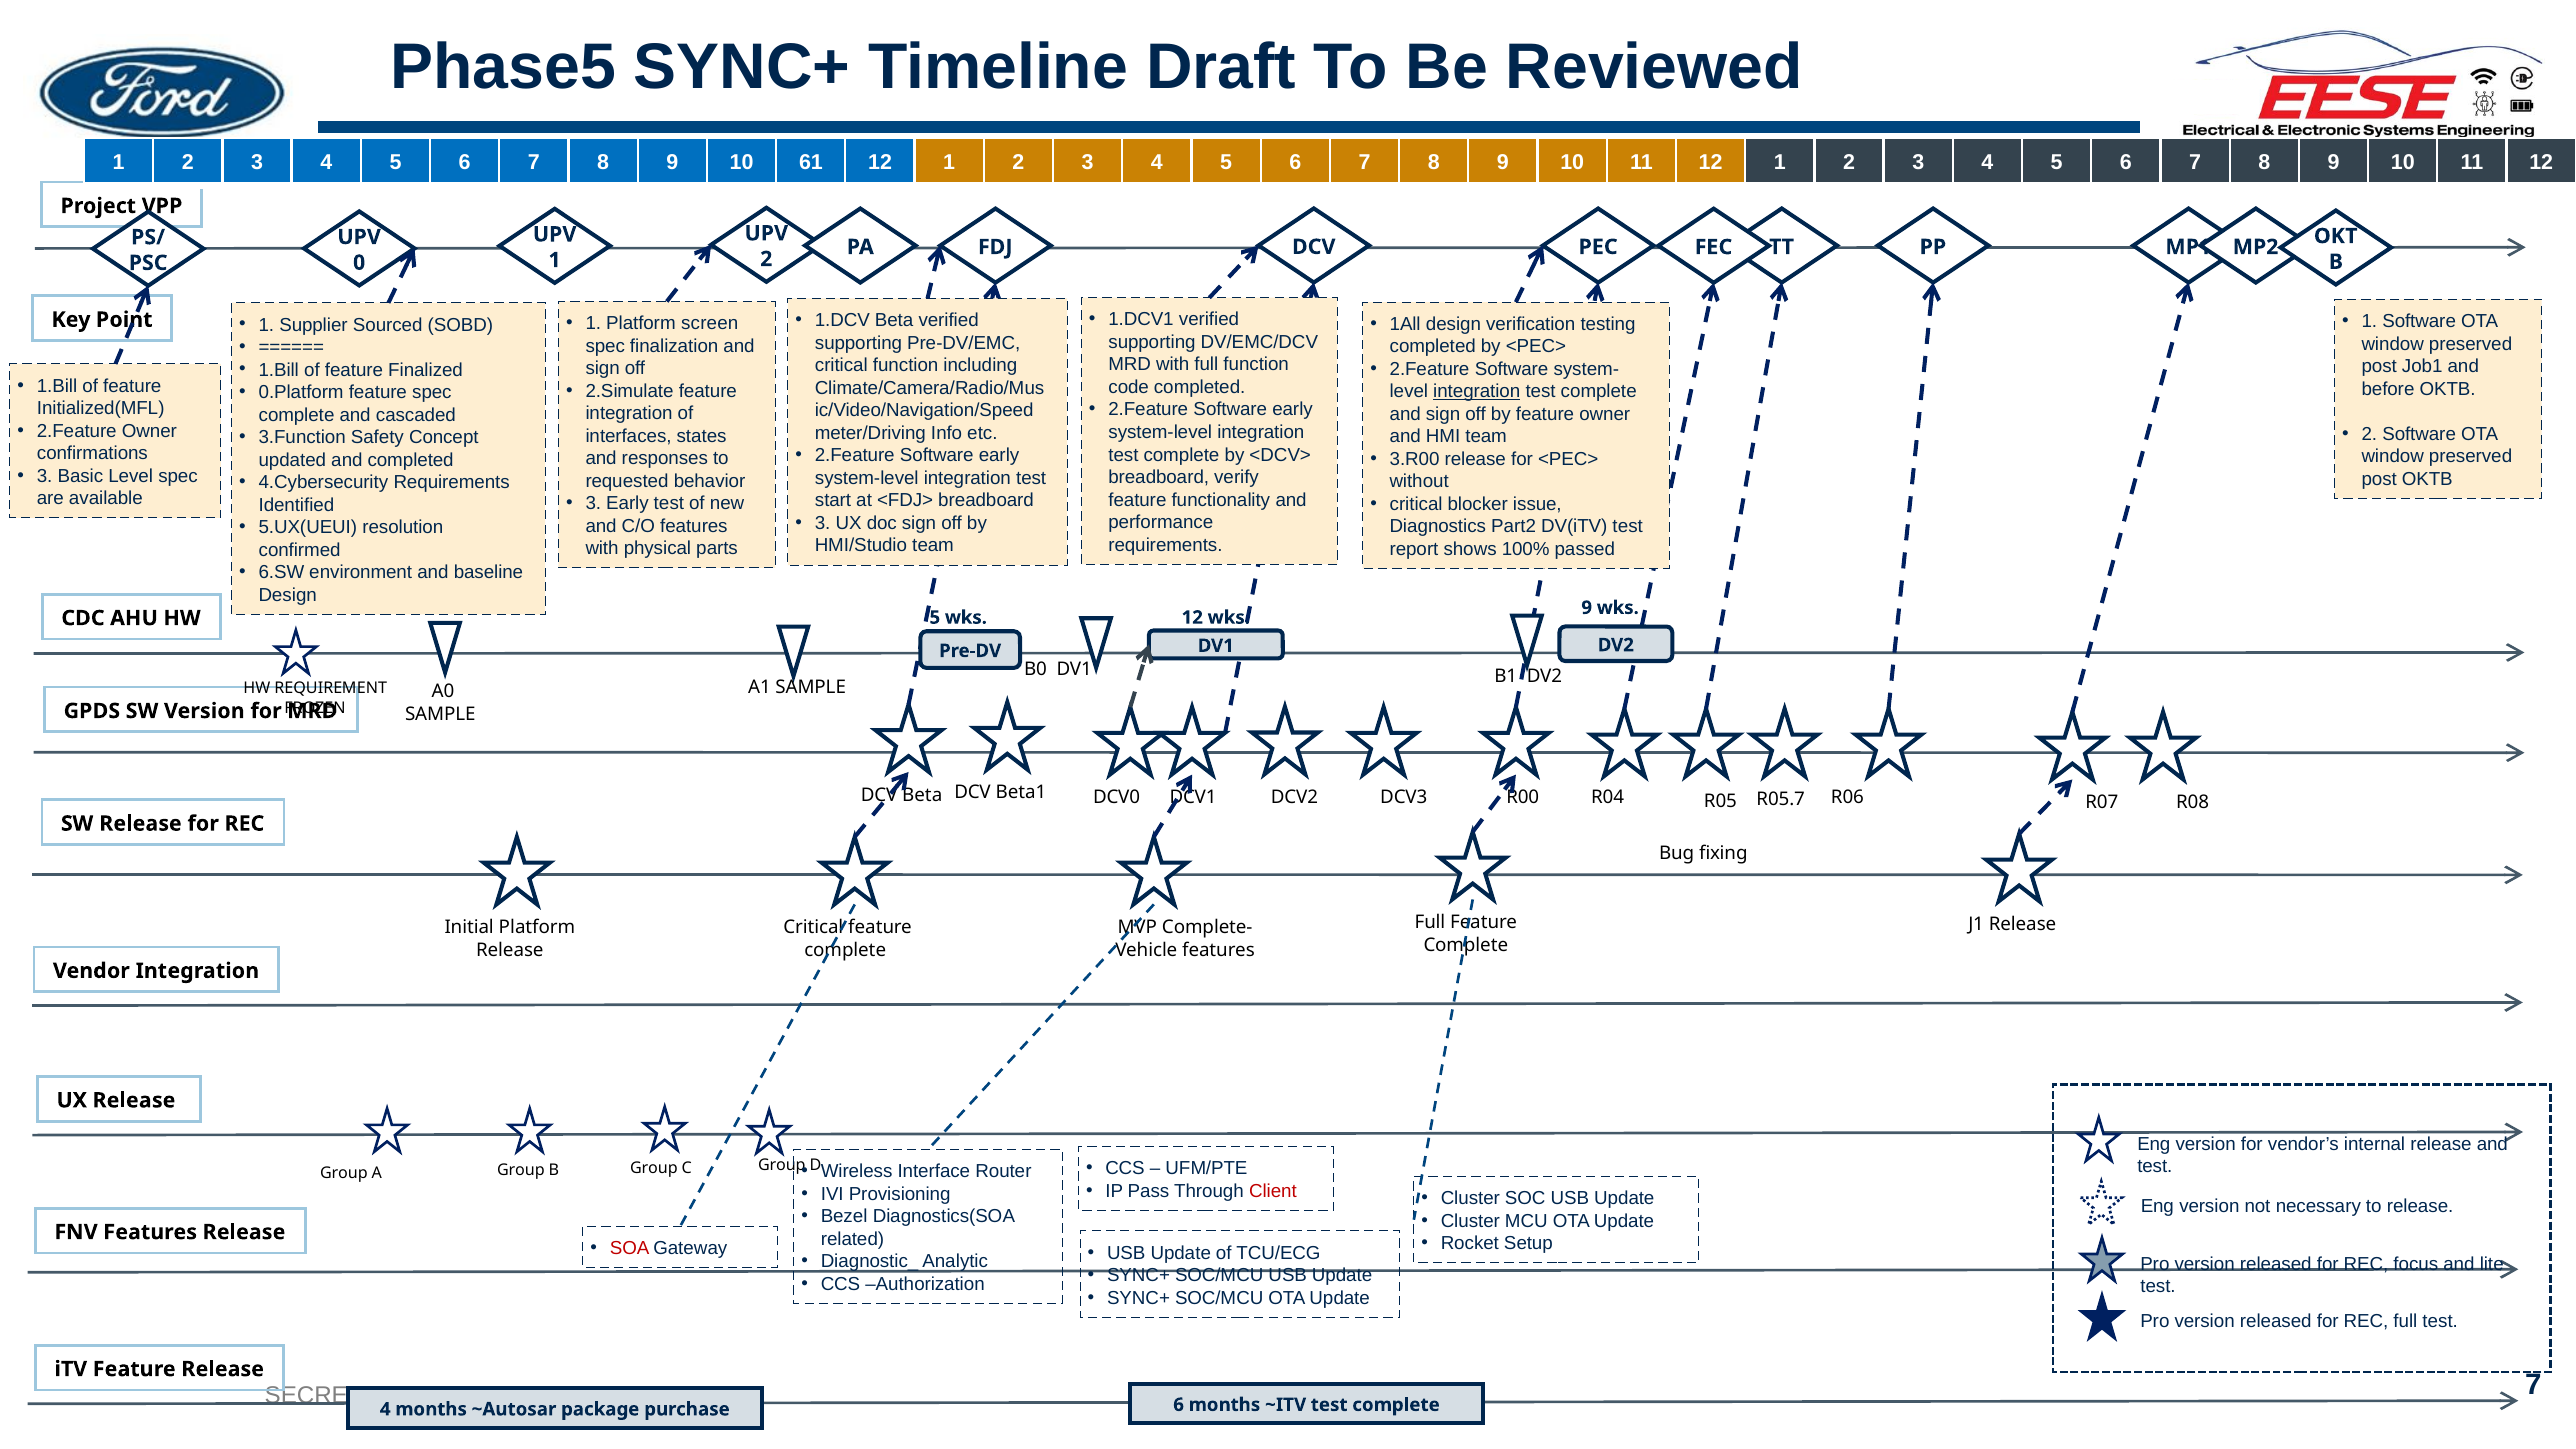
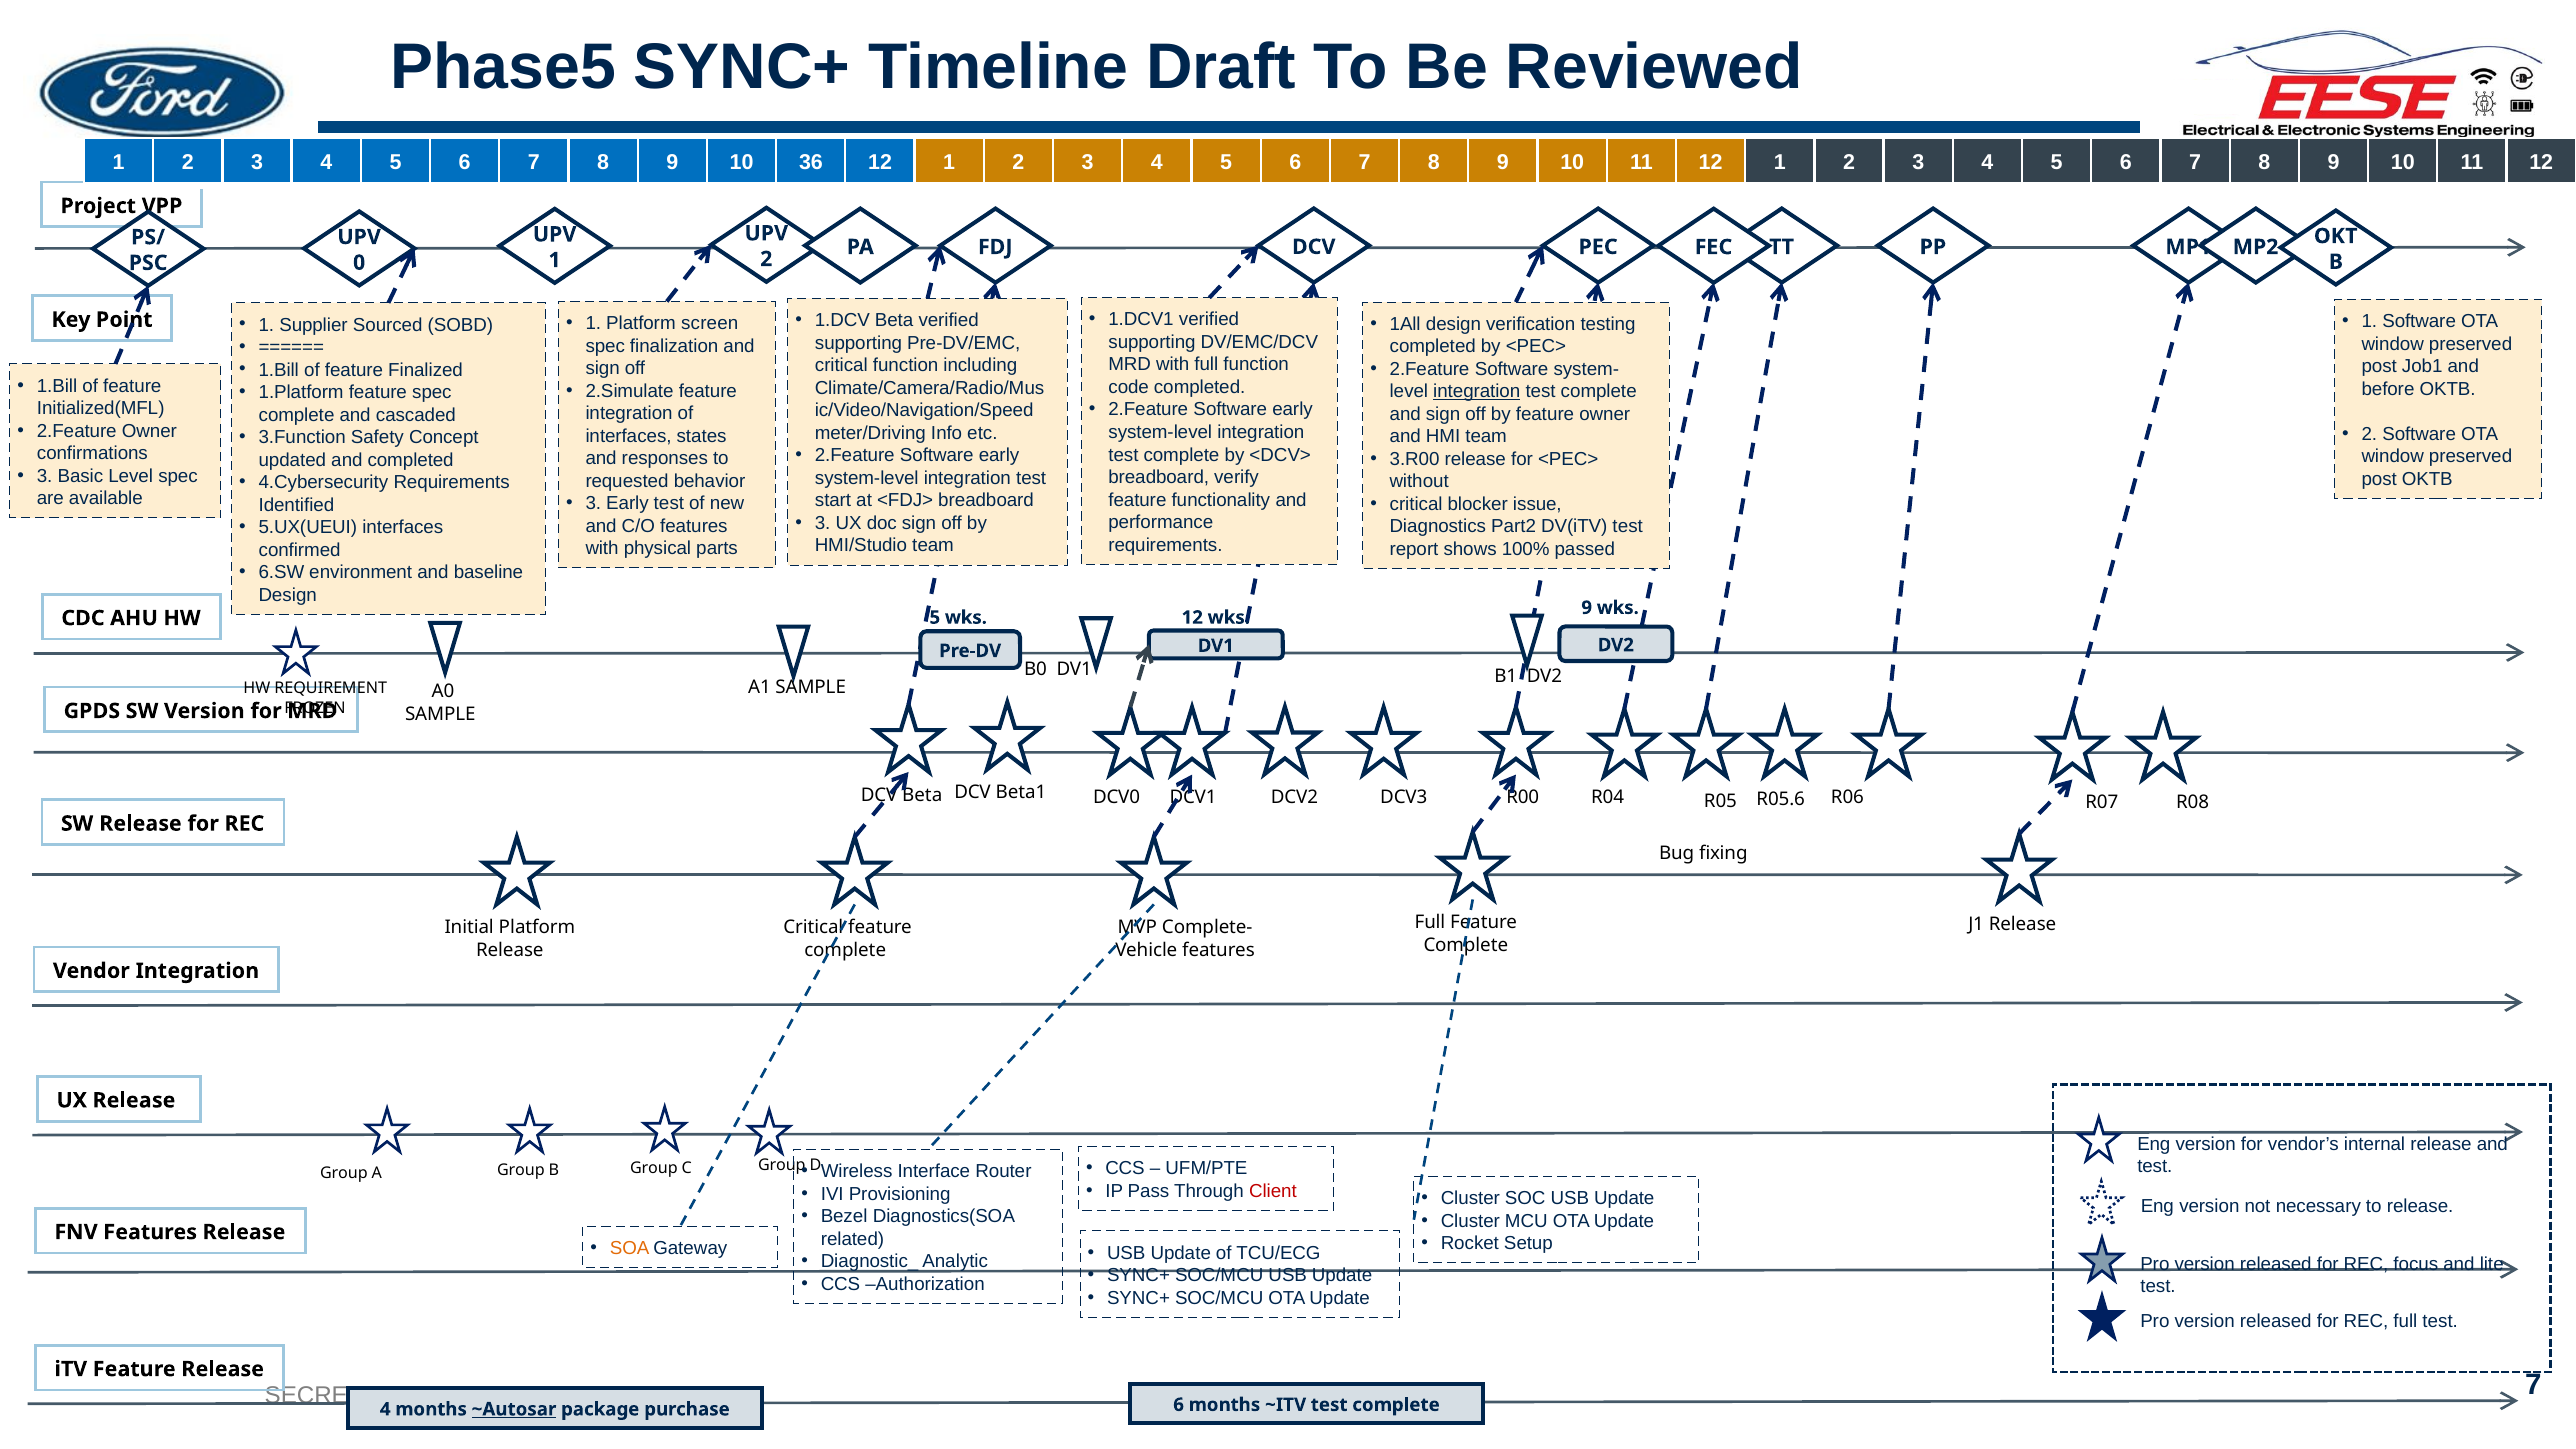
61: 61 -> 36
0.Platform: 0.Platform -> 1.Platform
5.UX(UEUI resolution: resolution -> interfaces
R05.7: R05.7 -> R05.6
SOA colour: red -> orange
~Autosar underline: none -> present
